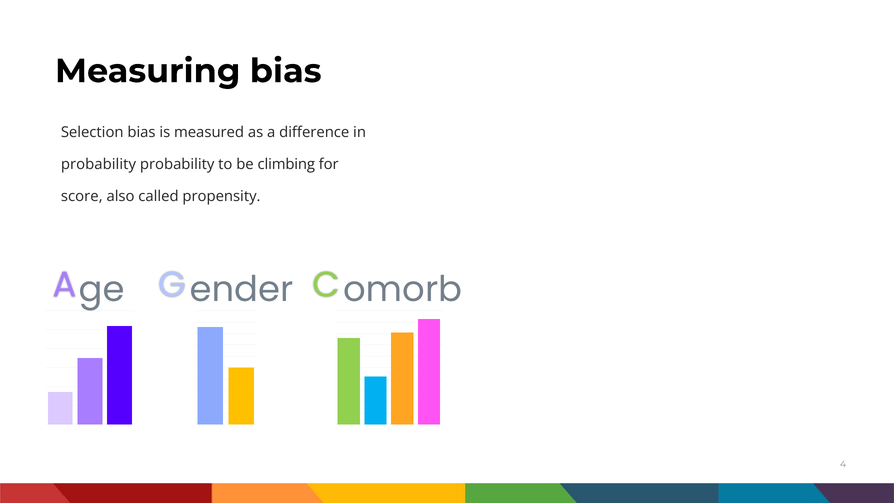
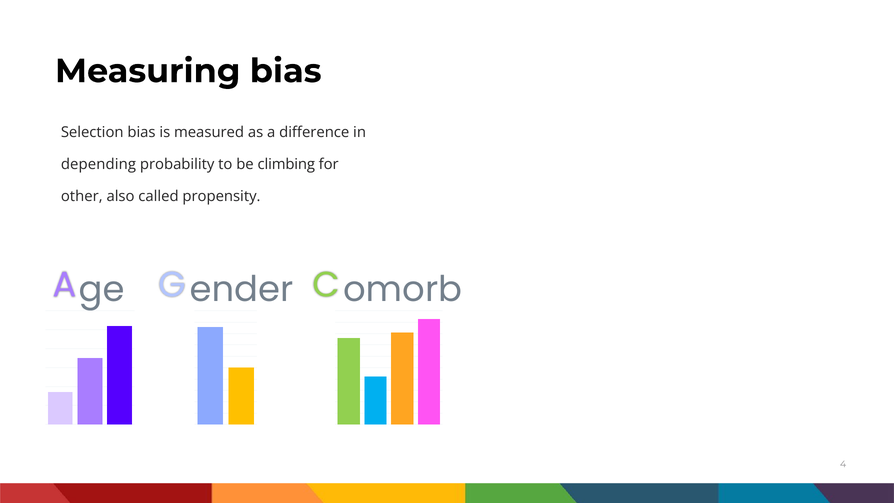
probability at (98, 164): probability -> depending
score: score -> other
